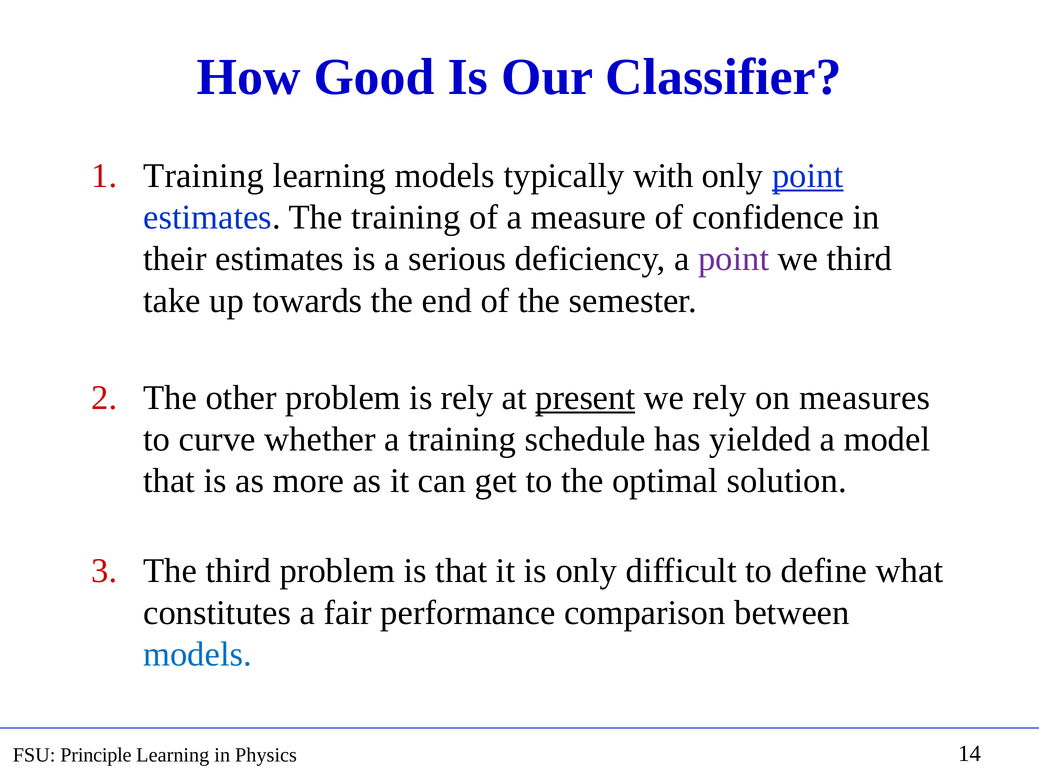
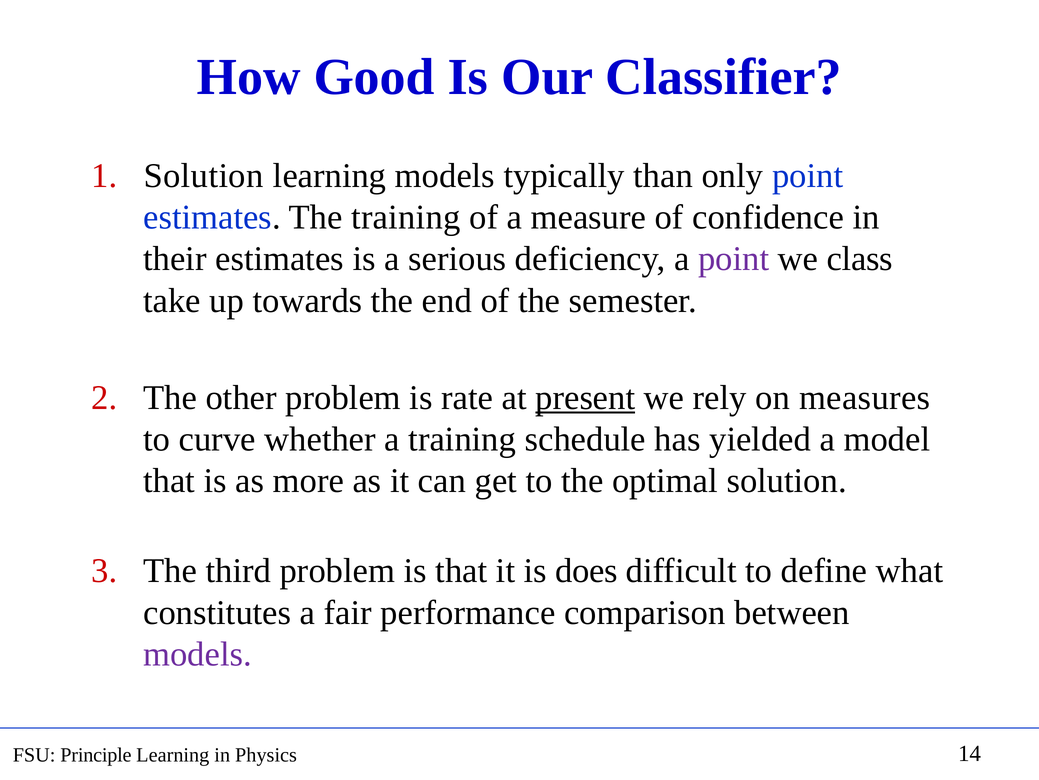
Training at (204, 176): Training -> Solution
with: with -> than
point at (808, 176) underline: present -> none
we third: third -> class
is rely: rely -> rate
is only: only -> does
models at (198, 654) colour: blue -> purple
